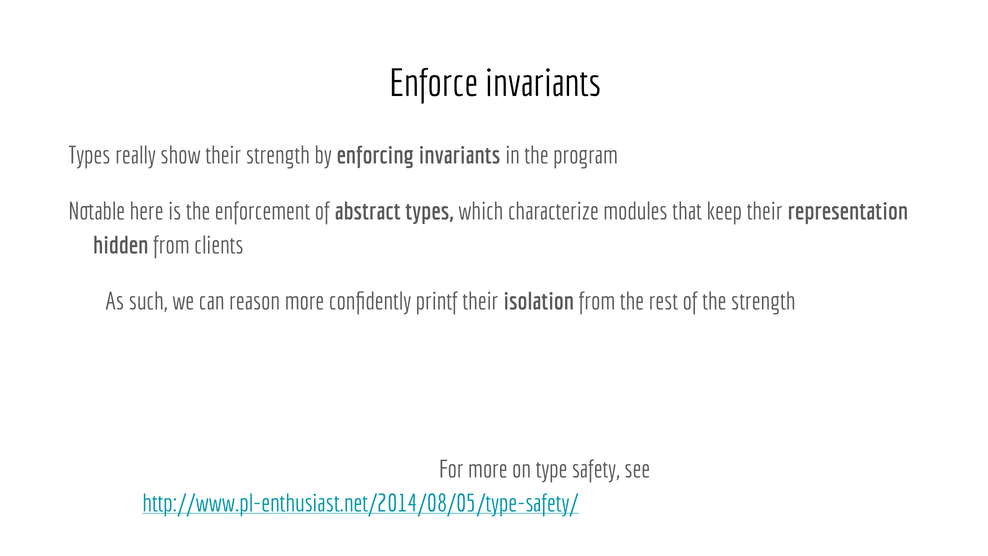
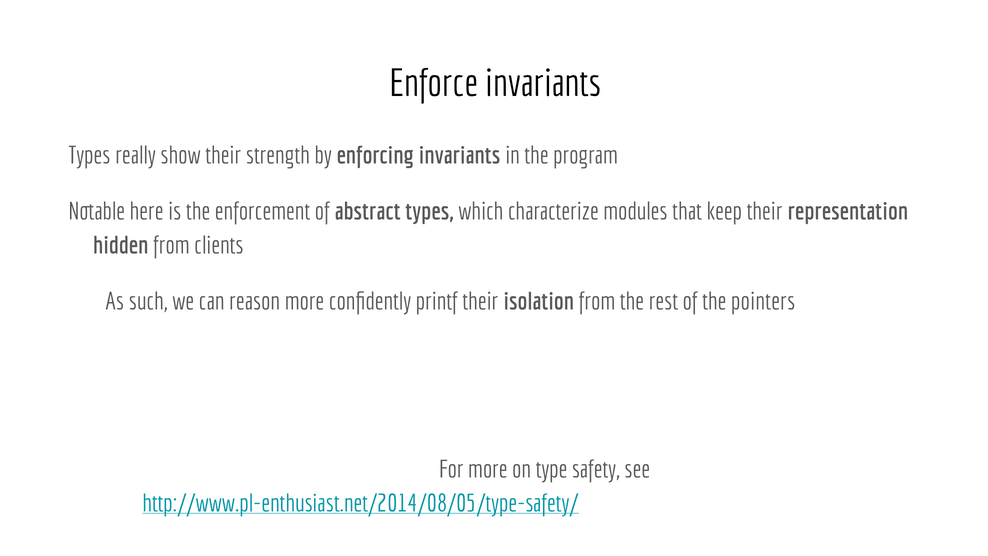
the strength: strength -> pointers
